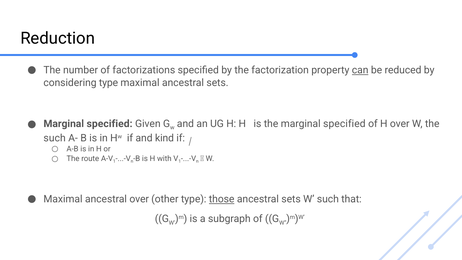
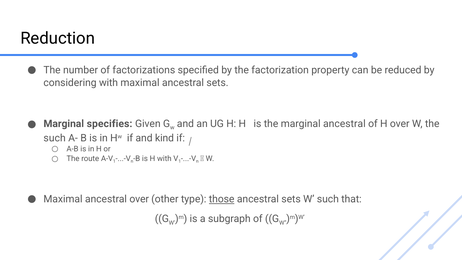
can underline: present -> none
considering type: type -> with
specified at (110, 124): specified -> specifies
the marginal specified: specified -> ancestral
